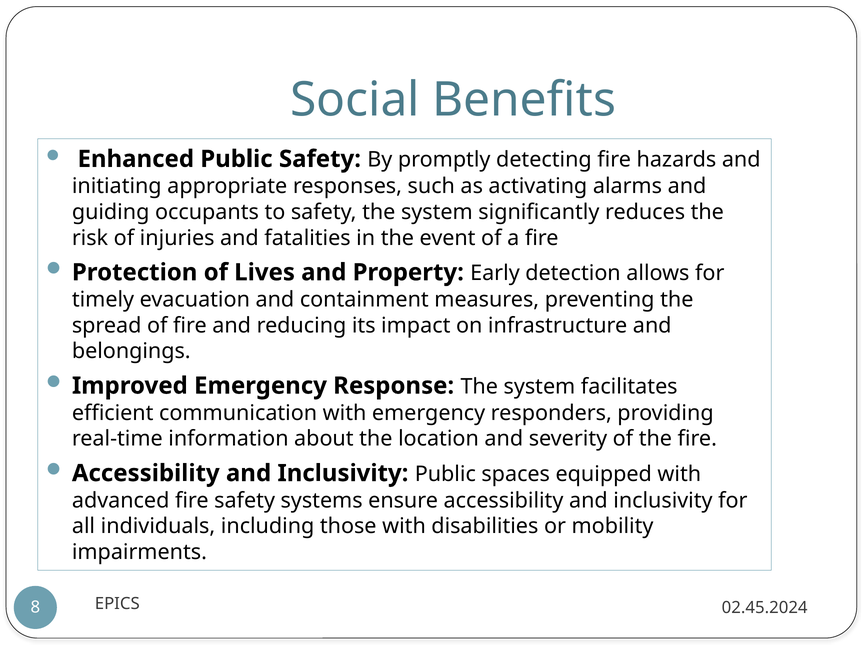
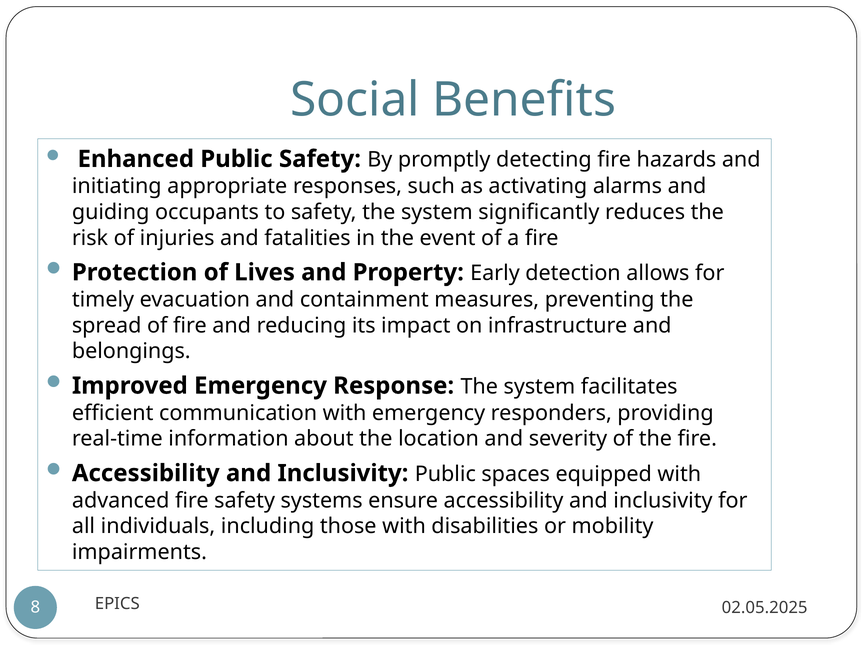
02.45.2024: 02.45.2024 -> 02.05.2025
